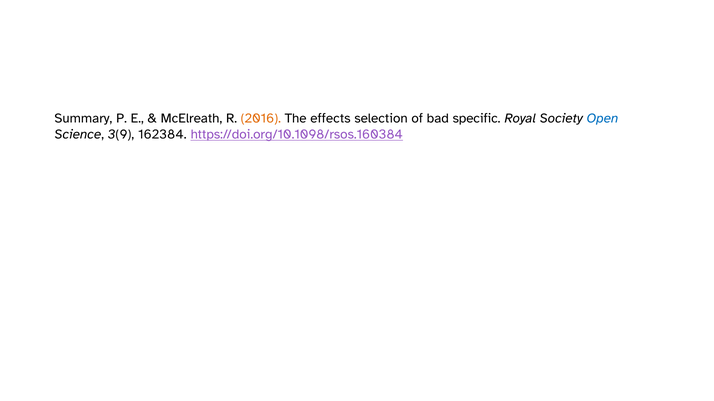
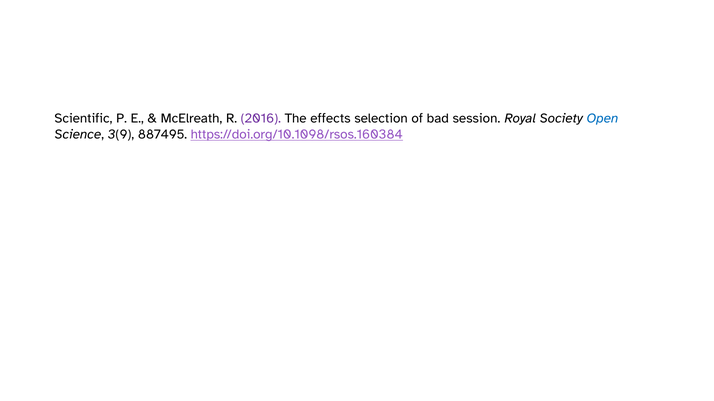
Summary: Summary -> Scientific
2016 colour: orange -> purple
specific: specific -> session
162384: 162384 -> 887495
